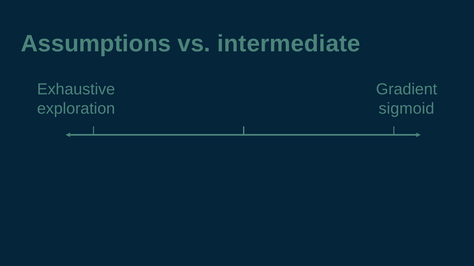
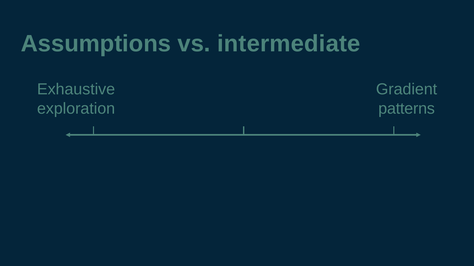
sigmoid: sigmoid -> patterns
